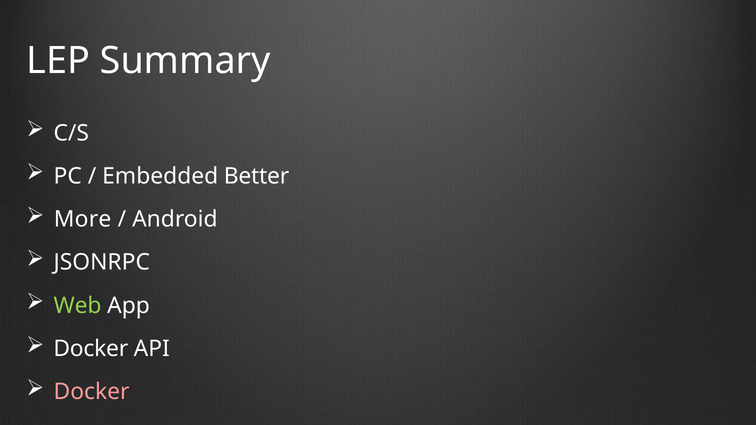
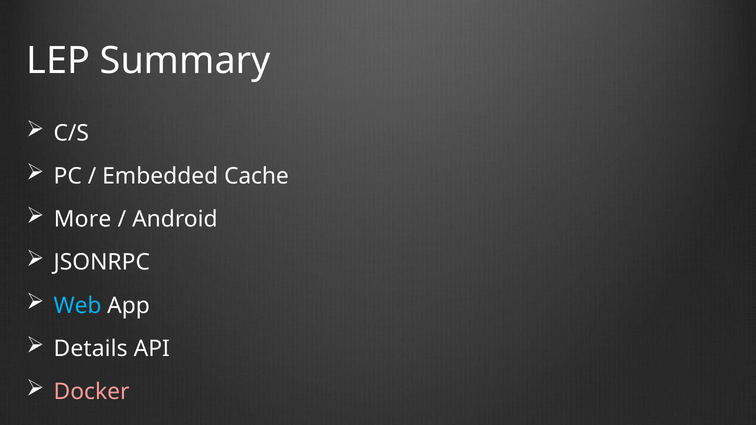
Better: Better -> Cache
Web colour: light green -> light blue
Docker at (91, 349): Docker -> Details
